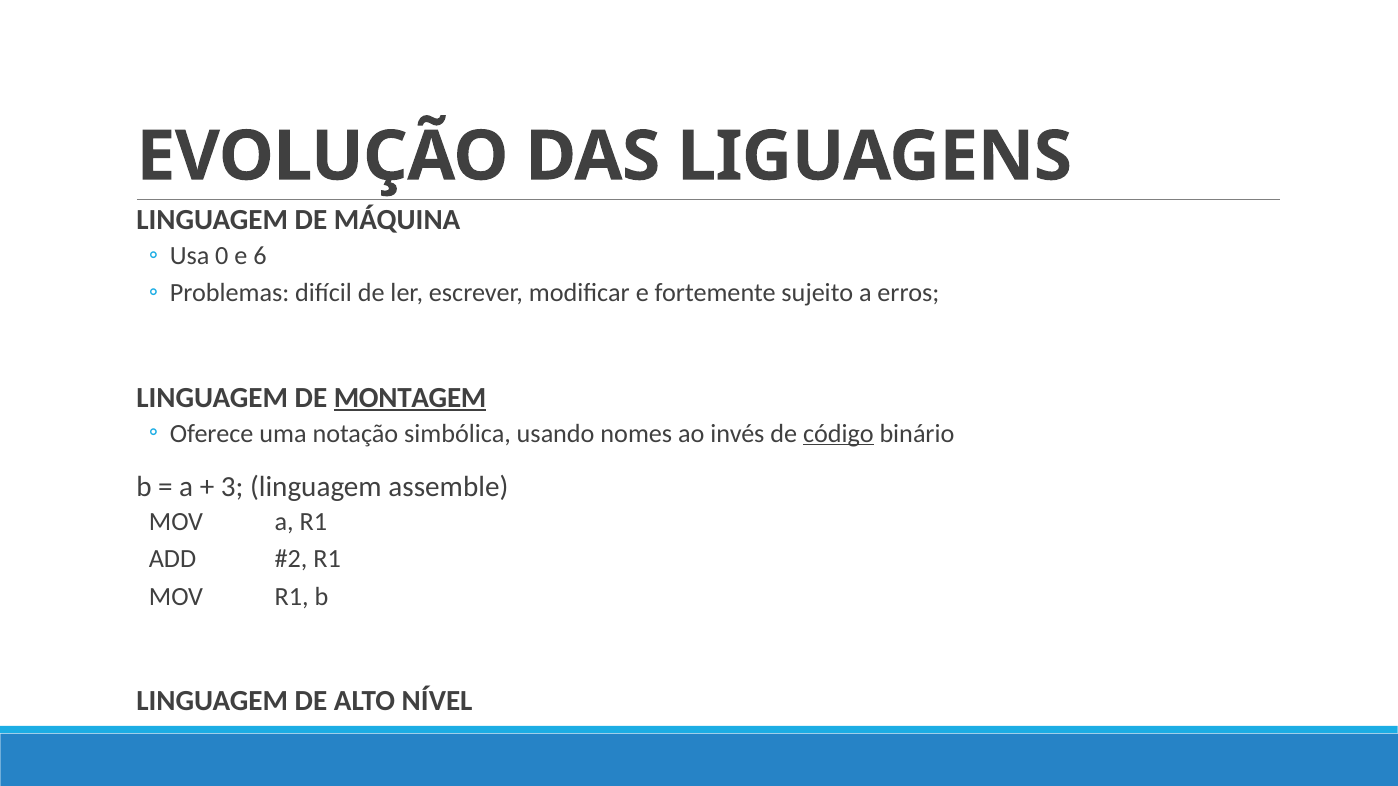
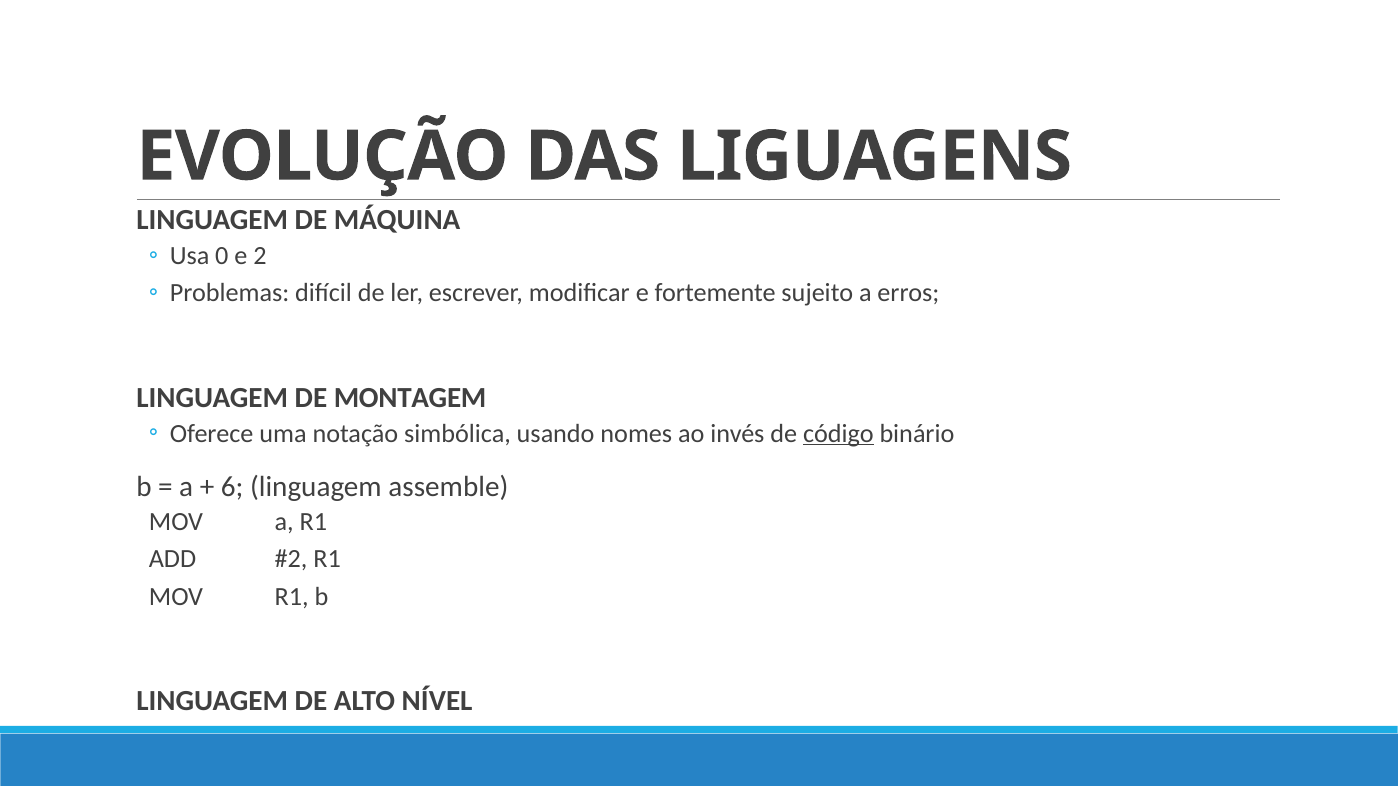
6: 6 -> 2
MONTAGEM underline: present -> none
3: 3 -> 6
